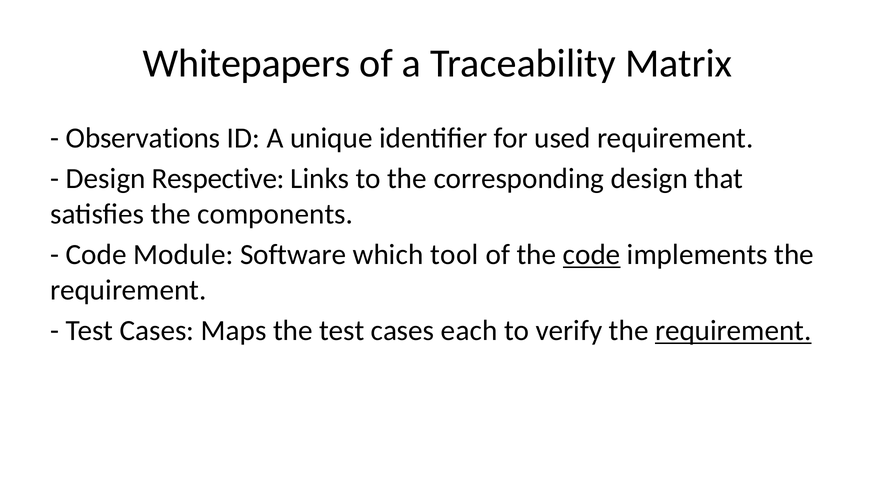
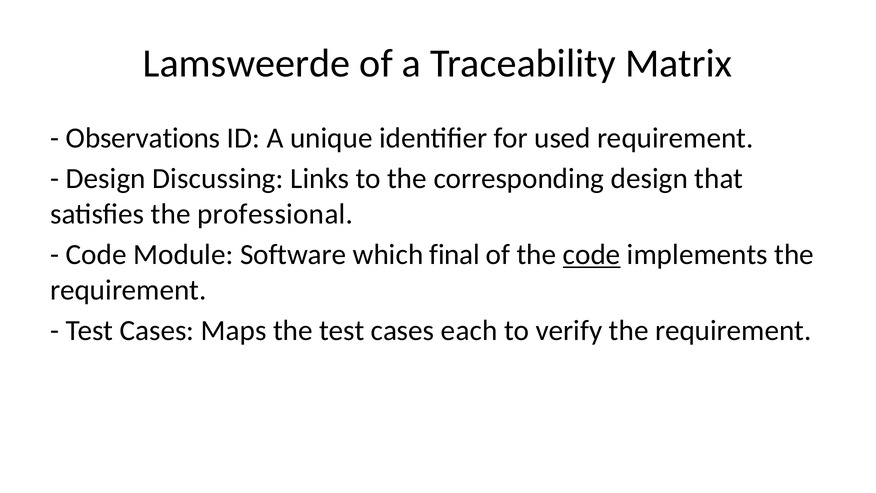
Whitepapers: Whitepapers -> Lamsweerde
Respective: Respective -> Discussing
components: components -> professional
tool: tool -> final
requirement at (733, 331) underline: present -> none
